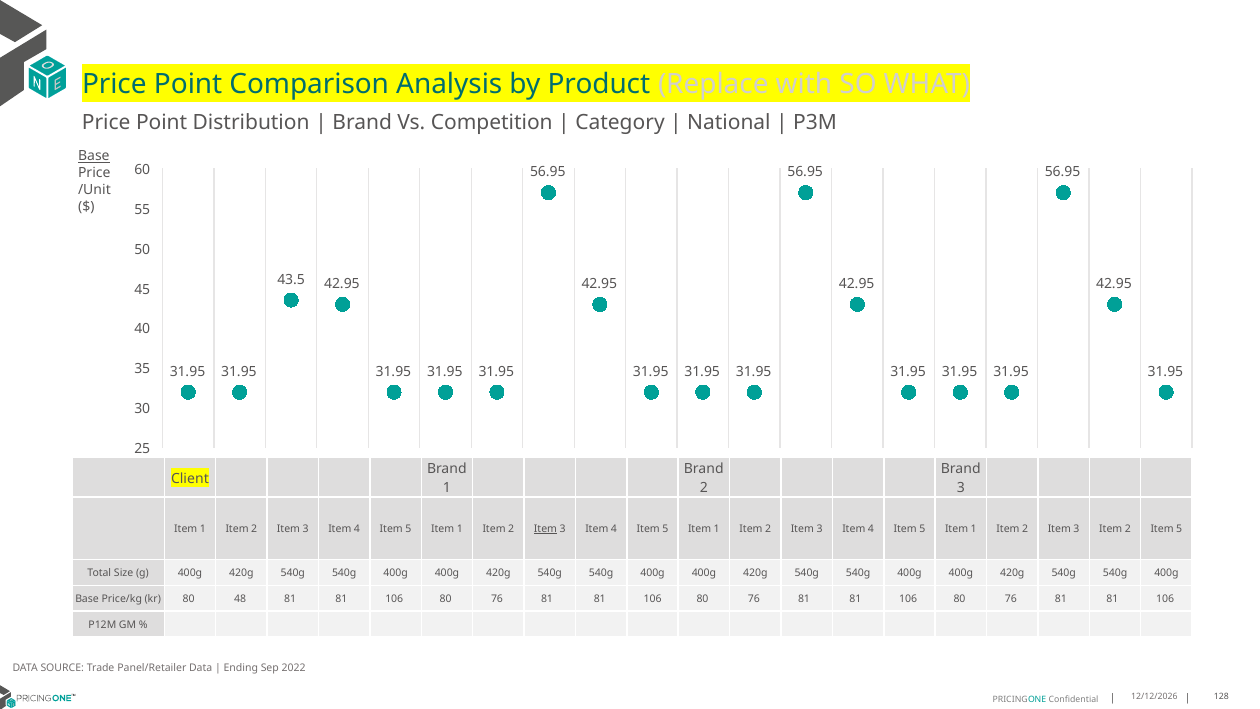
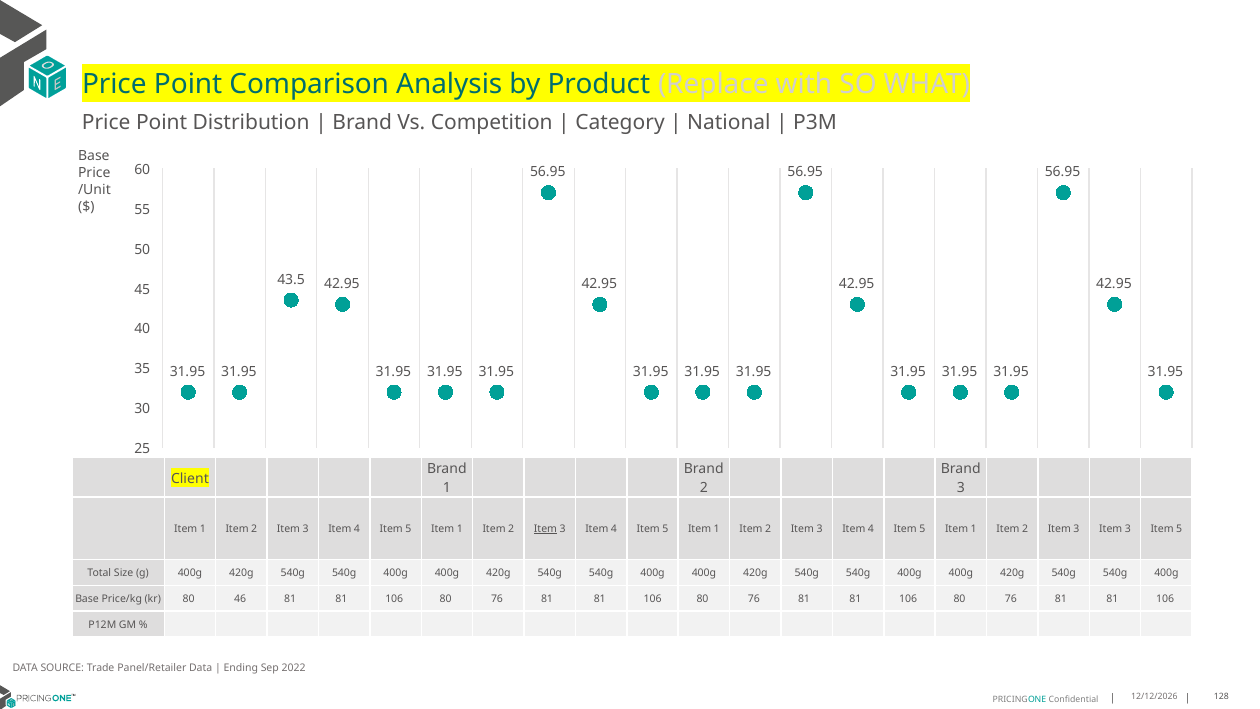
Base at (94, 156) underline: present -> none
3 Item 2: 2 -> 3
48: 48 -> 46
